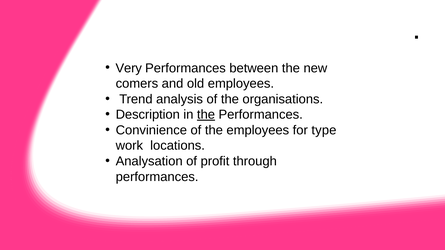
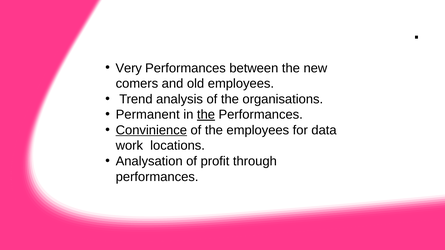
Description: Description -> Permanent
Convinience underline: none -> present
type: type -> data
